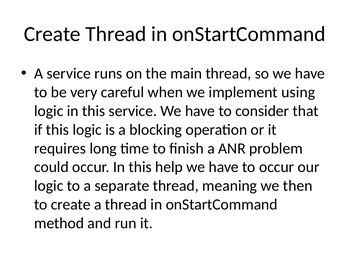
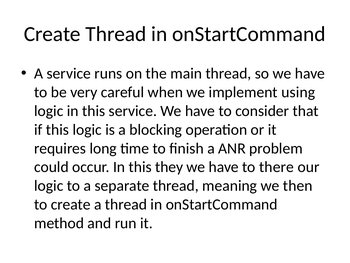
help: help -> they
to occur: occur -> there
